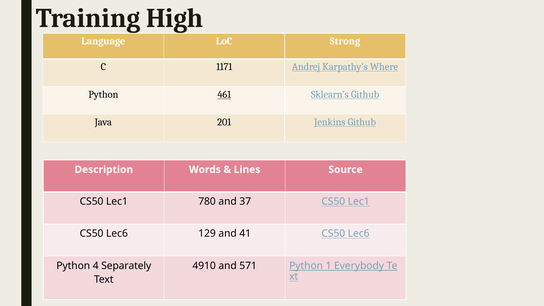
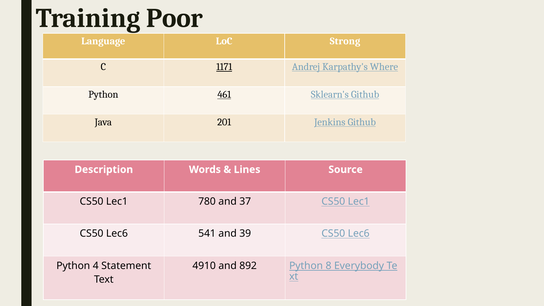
High: High -> Poor
1171 underline: none -> present
129: 129 -> 541
41: 41 -> 39
Separately: Separately -> Statement
571: 571 -> 892
1: 1 -> 8
